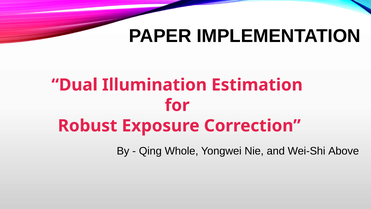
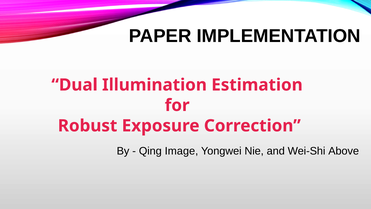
Whole: Whole -> Image
